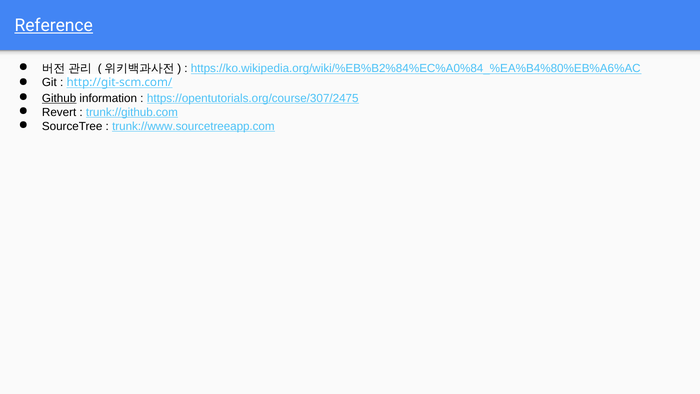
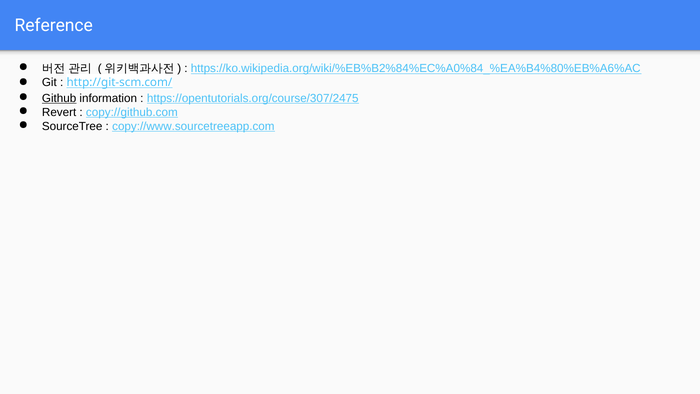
Reference underline: present -> none
trunk://github.com: trunk://github.com -> copy://github.com
trunk://www.sourcetreeapp.com: trunk://www.sourcetreeapp.com -> copy://www.sourcetreeapp.com
